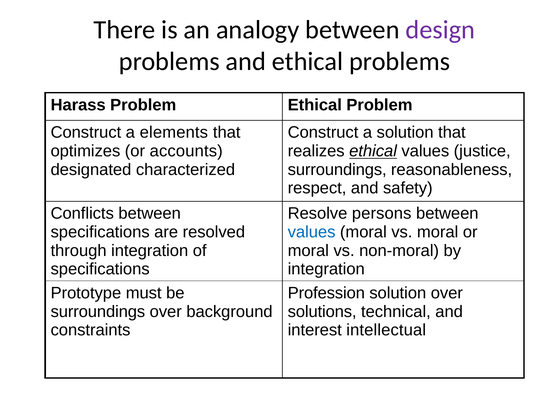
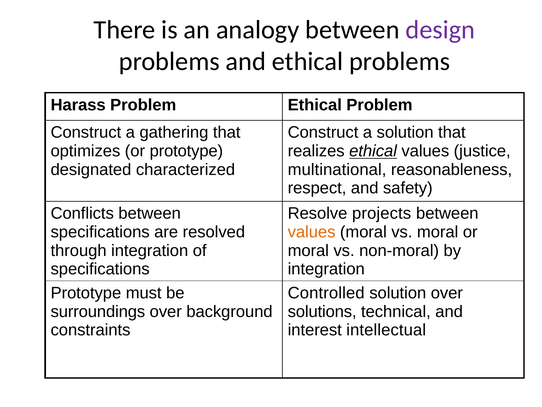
elements: elements -> gathering
or accounts: accounts -> prototype
surroundings at (337, 169): surroundings -> multinational
persons: persons -> projects
values at (312, 232) colour: blue -> orange
Profession: Profession -> Controlled
